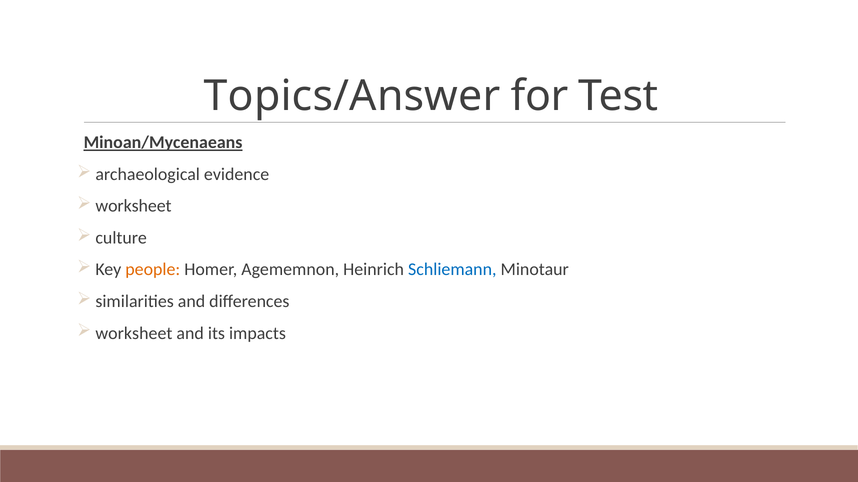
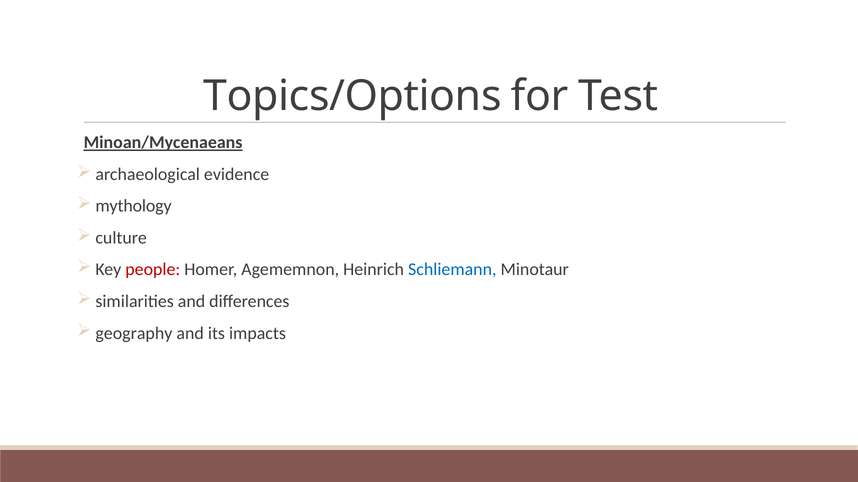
Topics/Answer: Topics/Answer -> Topics/Options
worksheet at (133, 206): worksheet -> mythology
people colour: orange -> red
worksheet at (134, 334): worksheet -> geography
